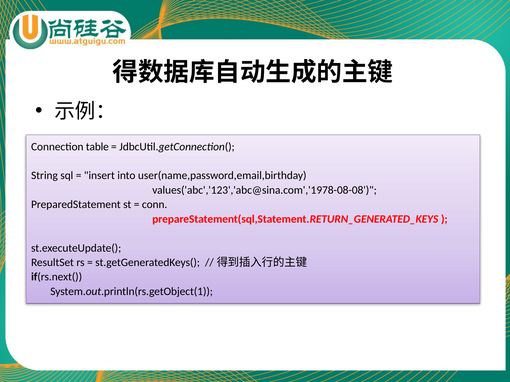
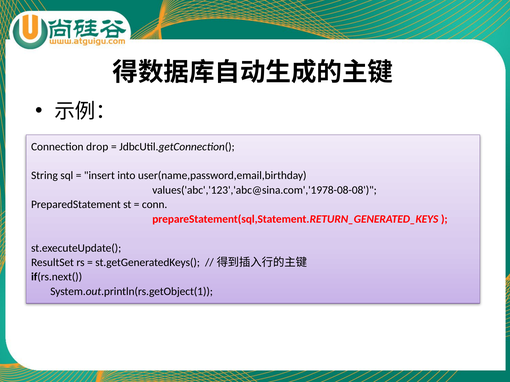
table: table -> drop
